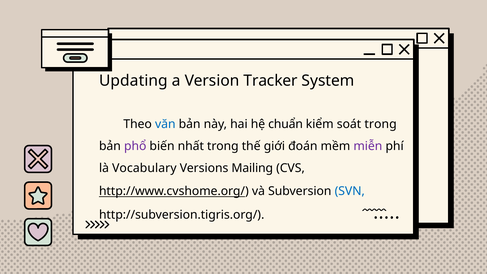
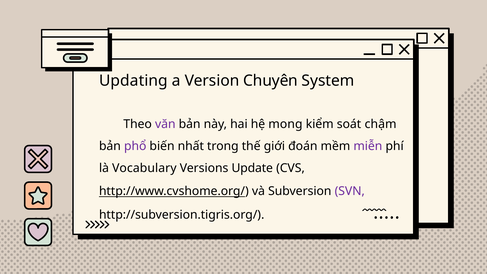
Tracker: Tracker -> Chuyên
văn colour: blue -> purple
chuẩn: chuẩn -> mong
soát trong: trong -> chậm
Mailing: Mailing -> Update
SVN colour: blue -> purple
